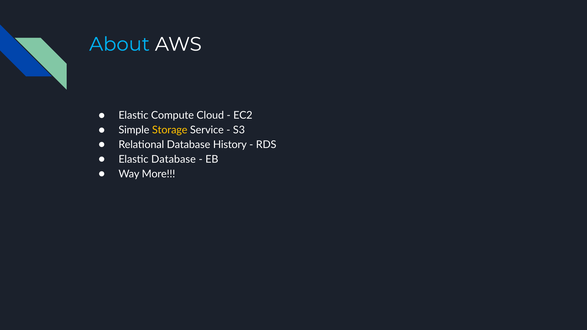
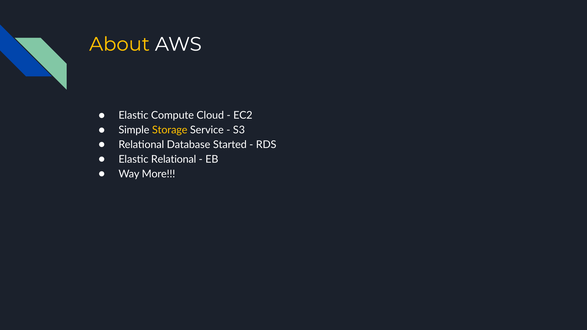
About colour: light blue -> yellow
History: History -> Started
Elastic Database: Database -> Relational
